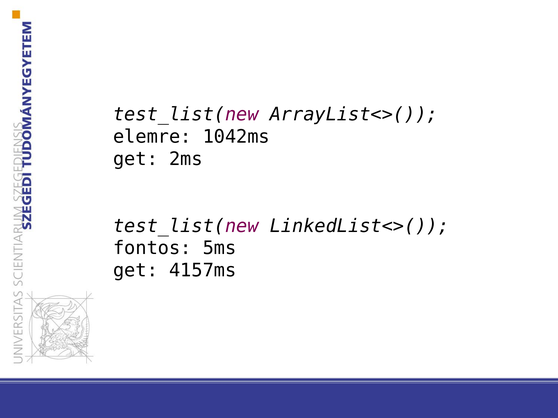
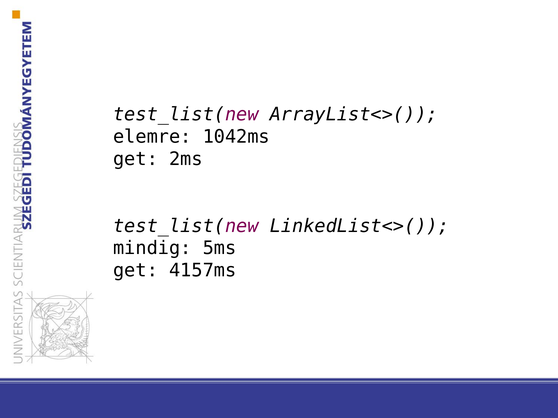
fontos: fontos -> mindig
